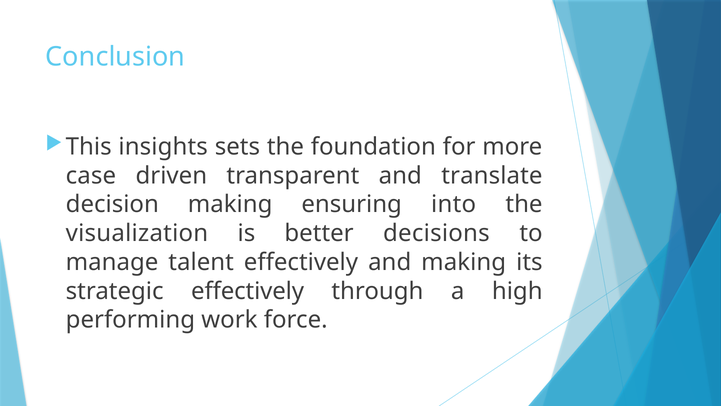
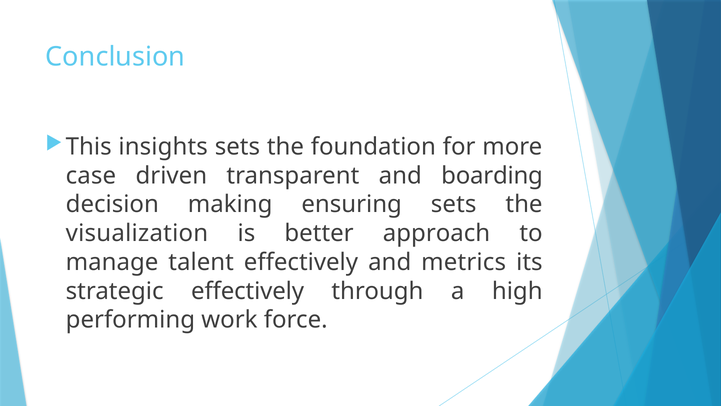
translate: translate -> boarding
ensuring into: into -> sets
decisions: decisions -> approach
and making: making -> metrics
